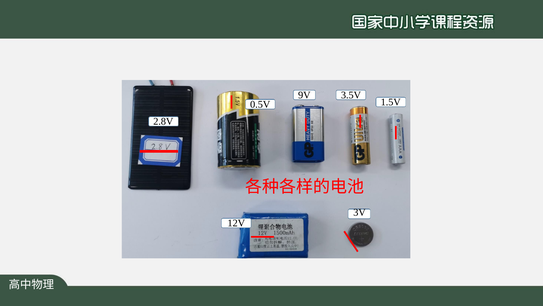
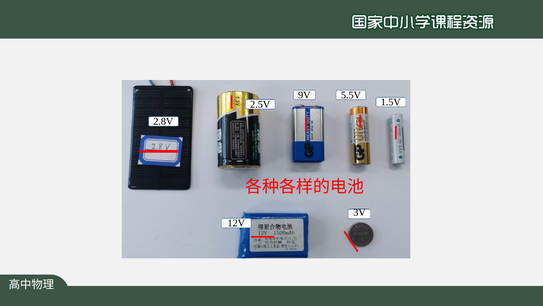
3.5V: 3.5V -> 5.5V
0.5V: 0.5V -> 2.5V
